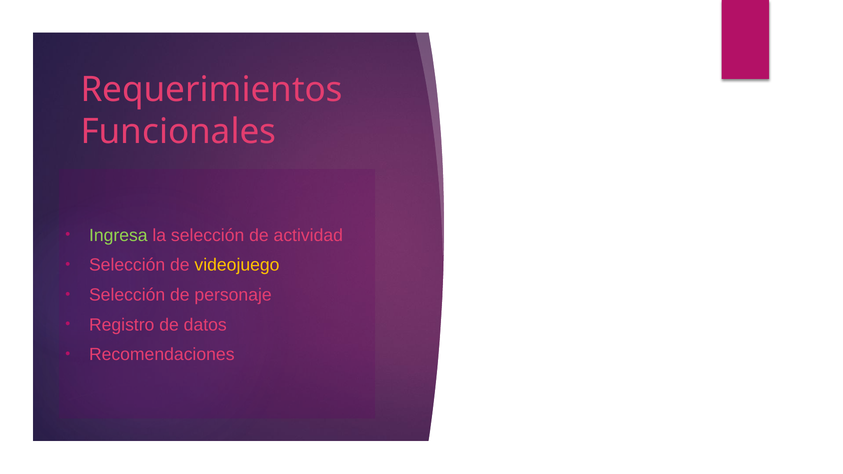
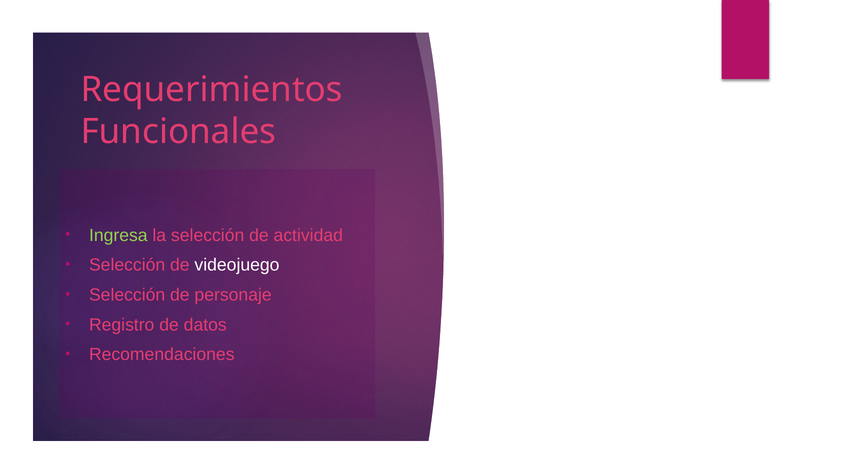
videojuego colour: yellow -> white
